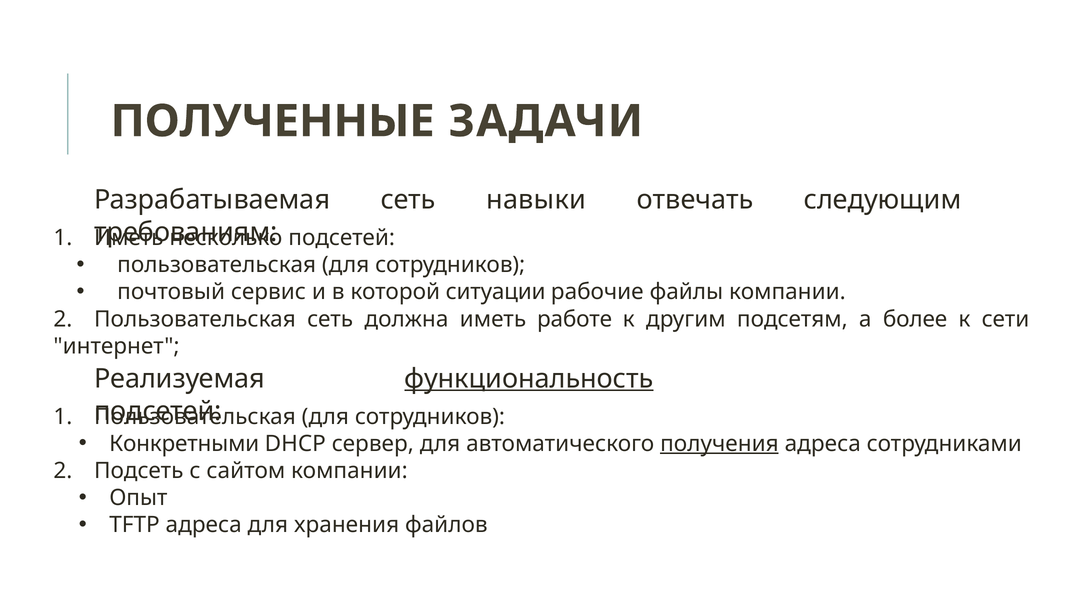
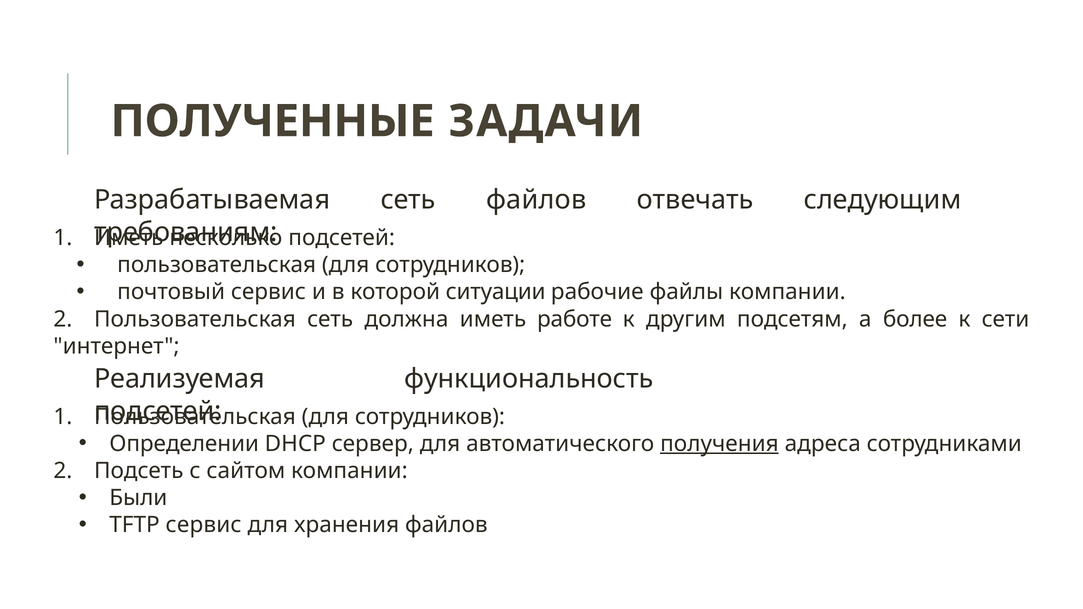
сеть навыки: навыки -> файлов
функциональность underline: present -> none
Конкретными: Конкретными -> Определении
Опыт: Опыт -> Были
TFTP адреса: адреса -> сервис
